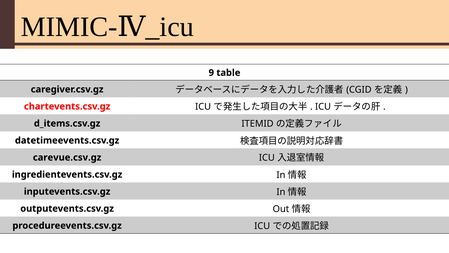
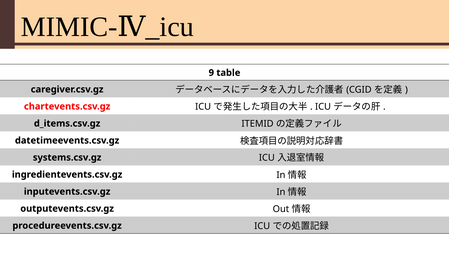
carevue.csv.gz: carevue.csv.gz -> systems.csv.gz
